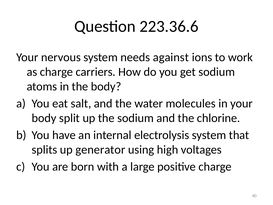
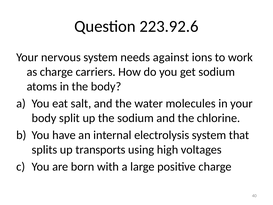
223.36.6: 223.36.6 -> 223.92.6
generator: generator -> transports
